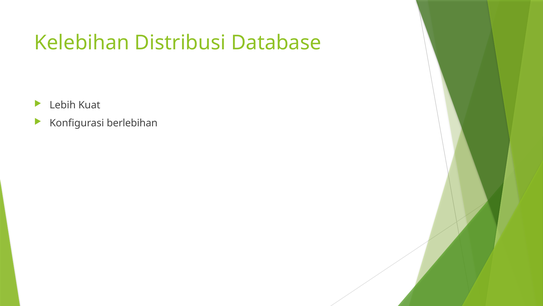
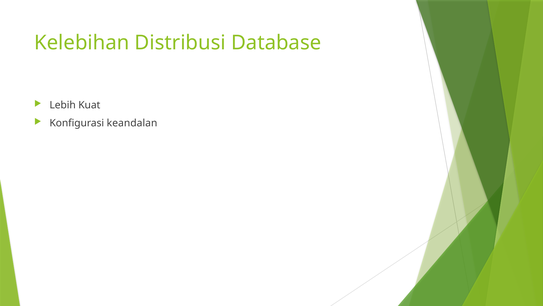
berlebihan: berlebihan -> keandalan
